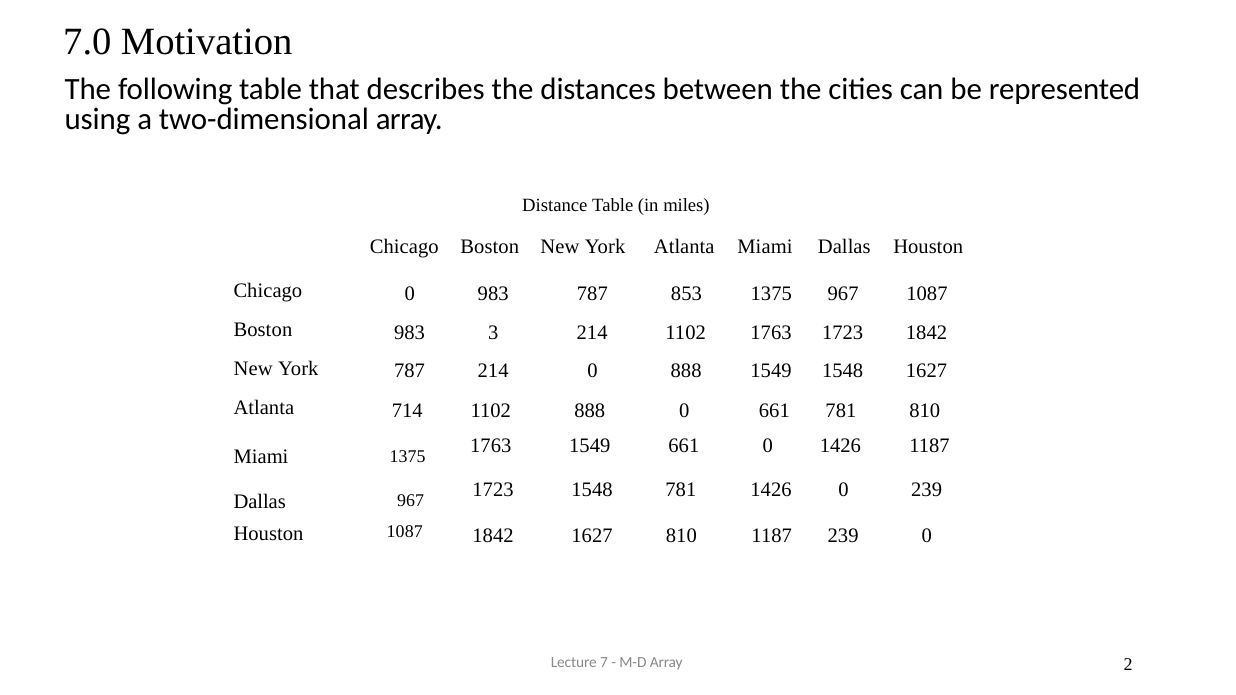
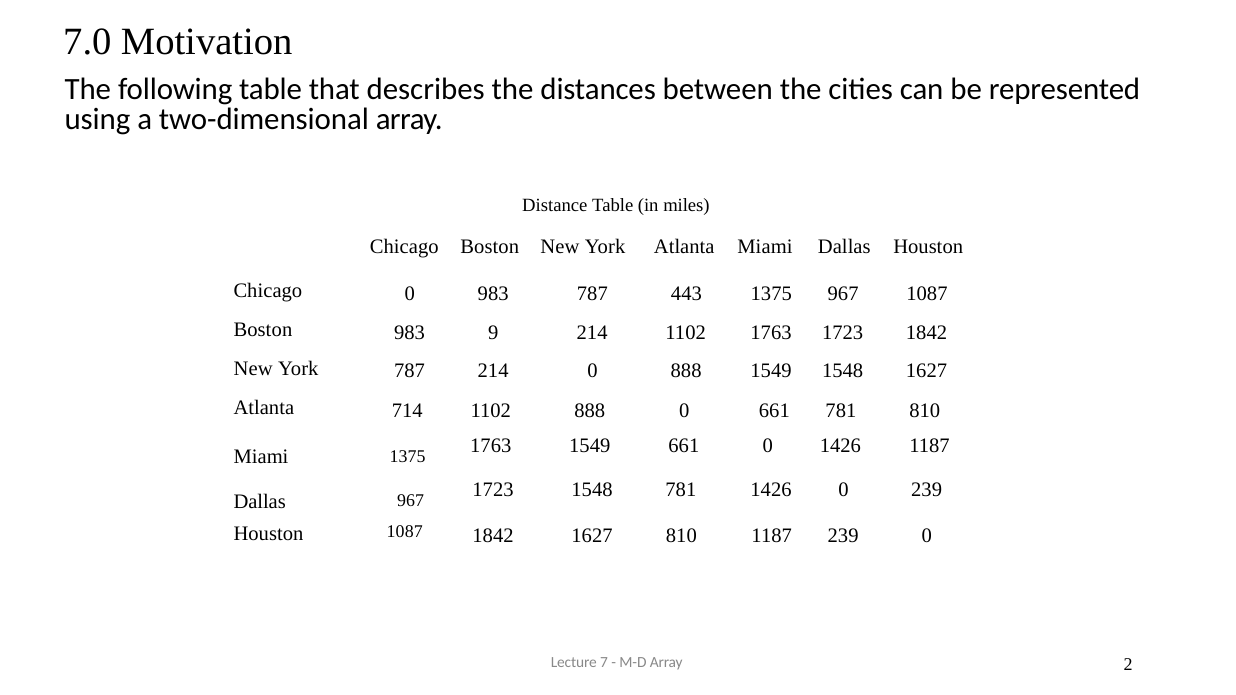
853: 853 -> 443
3: 3 -> 9
